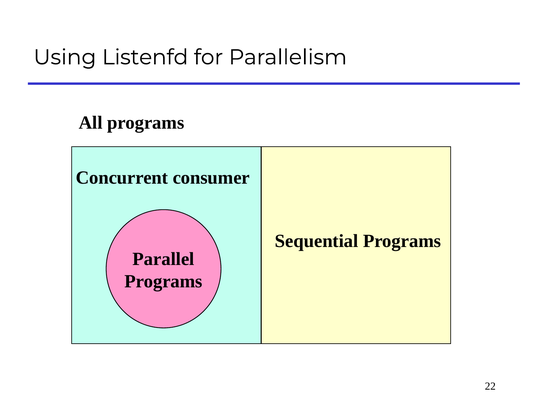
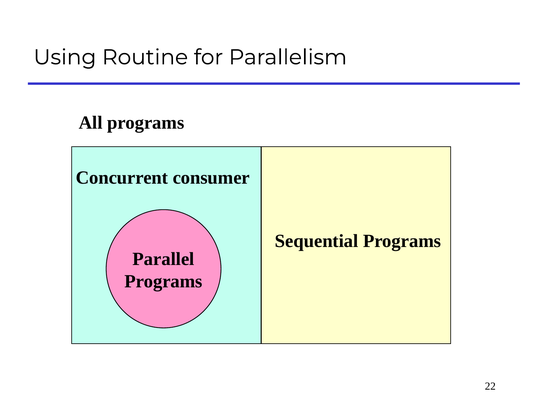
Listenfd: Listenfd -> Routine
